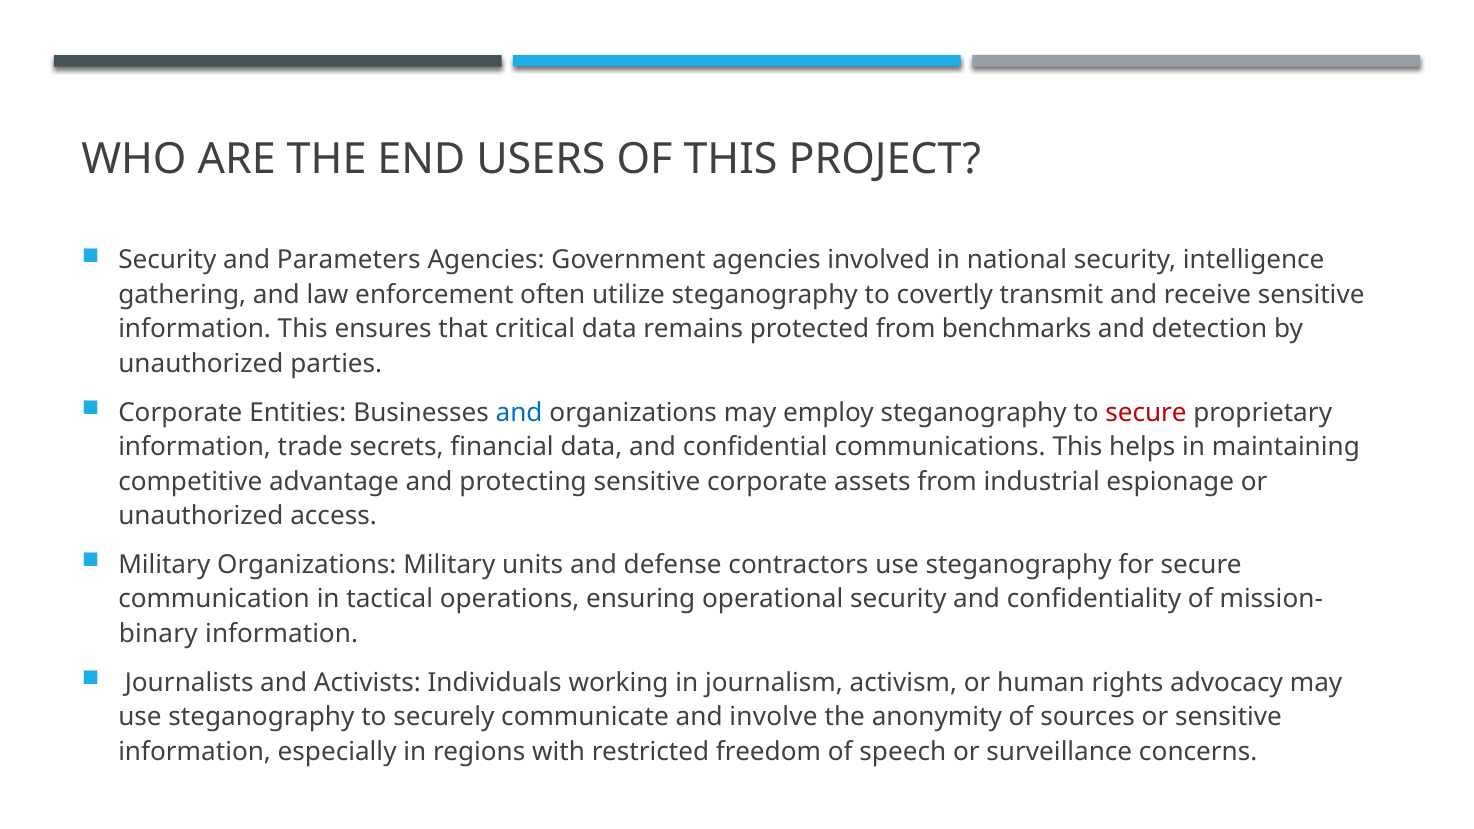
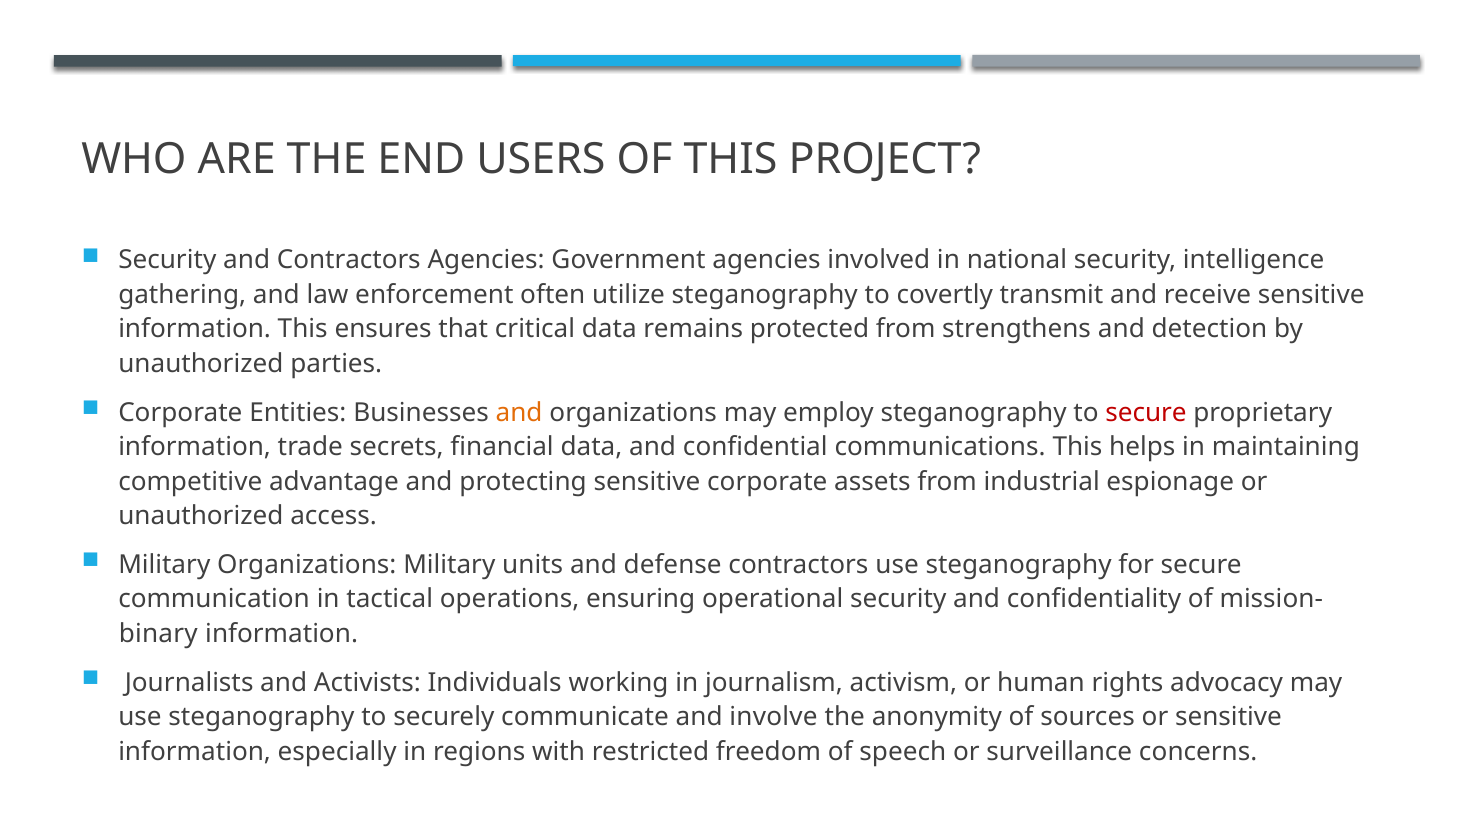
and Parameters: Parameters -> Contractors
benchmarks: benchmarks -> strengthens
and at (519, 413) colour: blue -> orange
